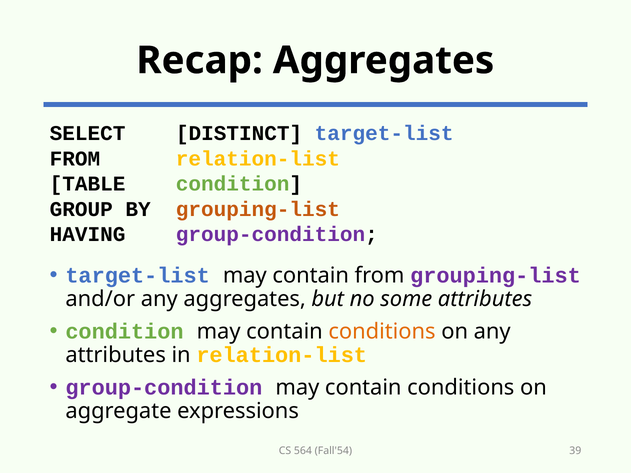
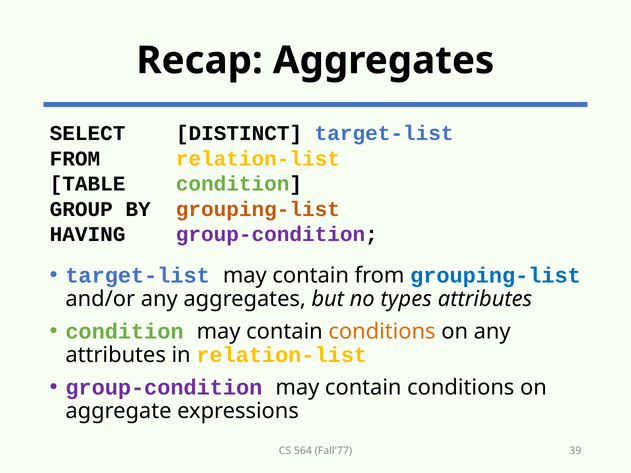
grouping-list at (496, 276) colour: purple -> blue
some: some -> types
Fall'54: Fall'54 -> Fall'77
